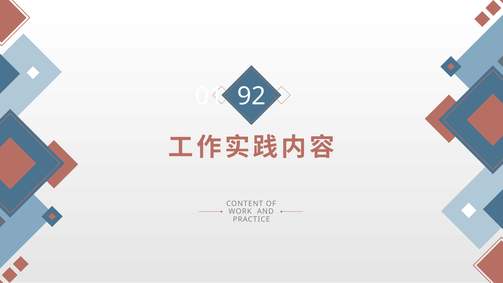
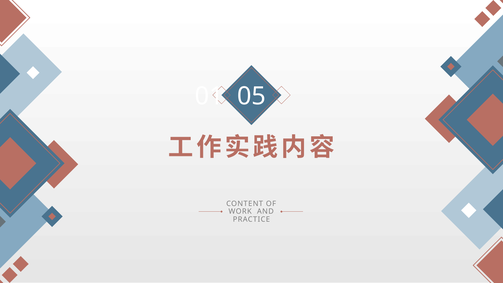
92: 92 -> 05
